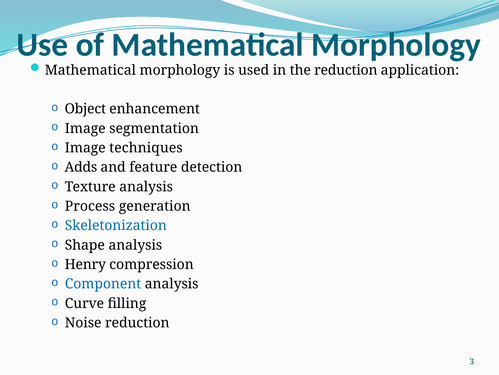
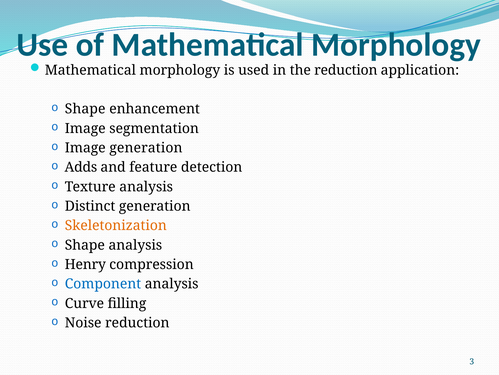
Object at (85, 109): Object -> Shape
Image techniques: techniques -> generation
Process: Process -> Distinct
Skeletonization colour: blue -> orange
